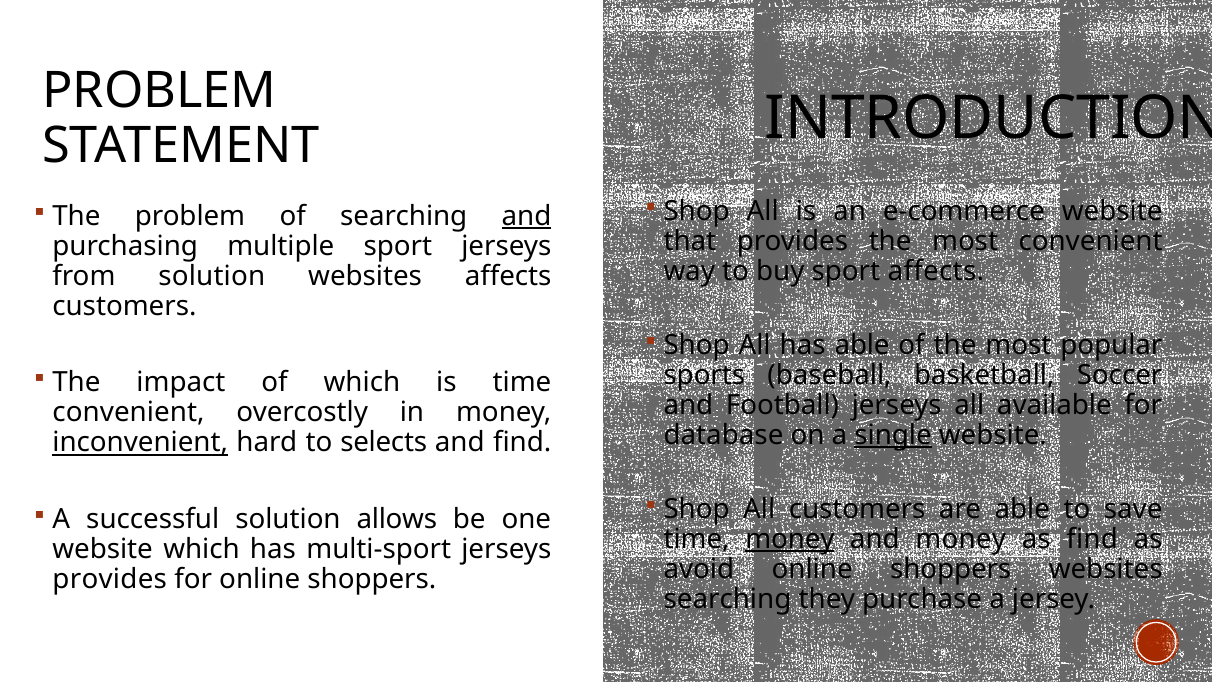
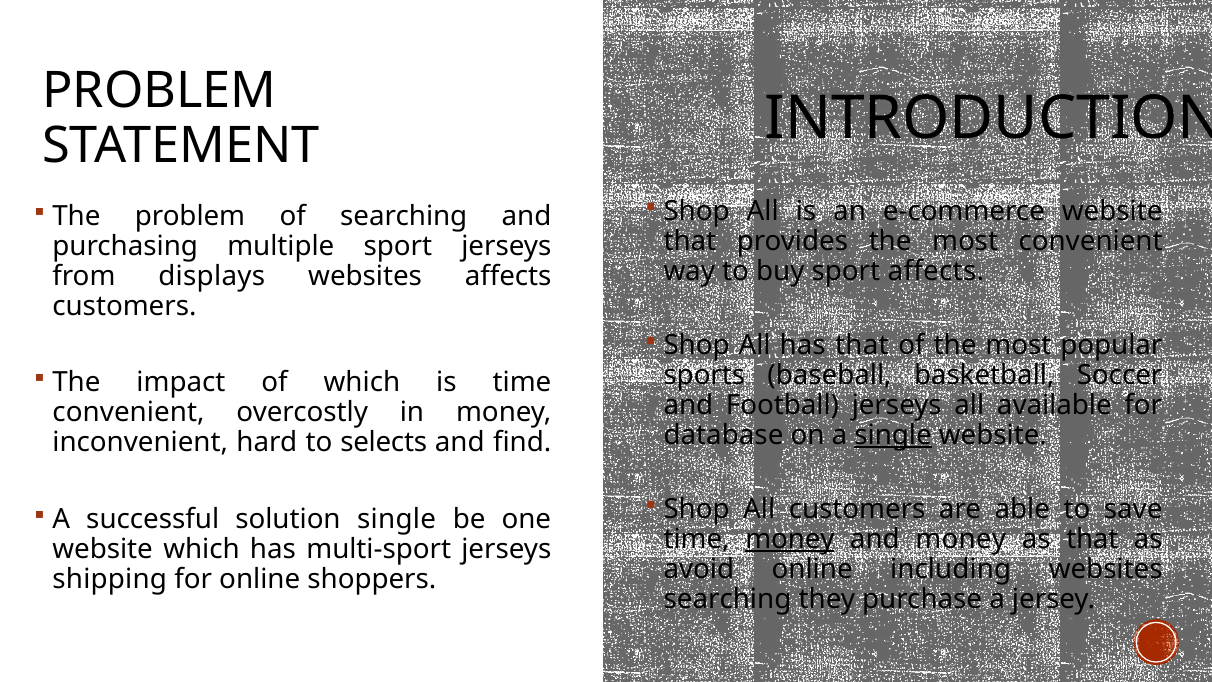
and at (527, 216) underline: present -> none
from solution: solution -> displays
has able: able -> that
inconvenient underline: present -> none
solution allows: allows -> single
as find: find -> that
avoid online shoppers: shoppers -> including
provides at (110, 579): provides -> shipping
